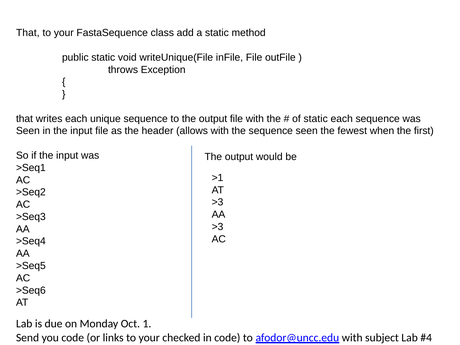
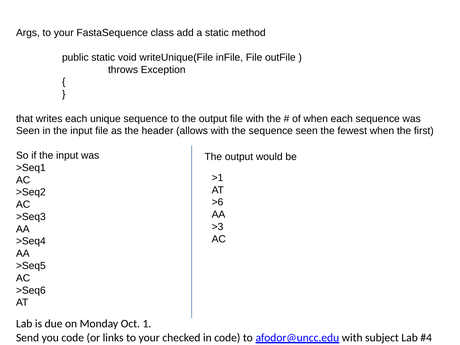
That at (28, 33): That -> Args
of static: static -> when
>3 at (217, 202): >3 -> >6
